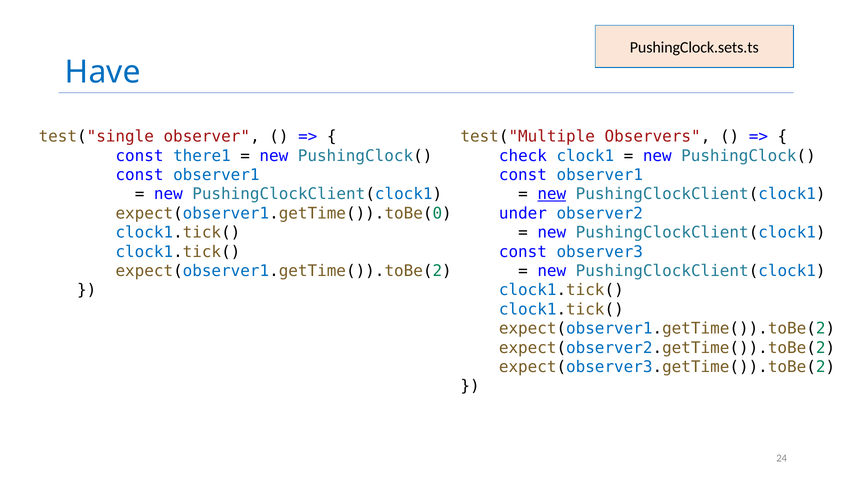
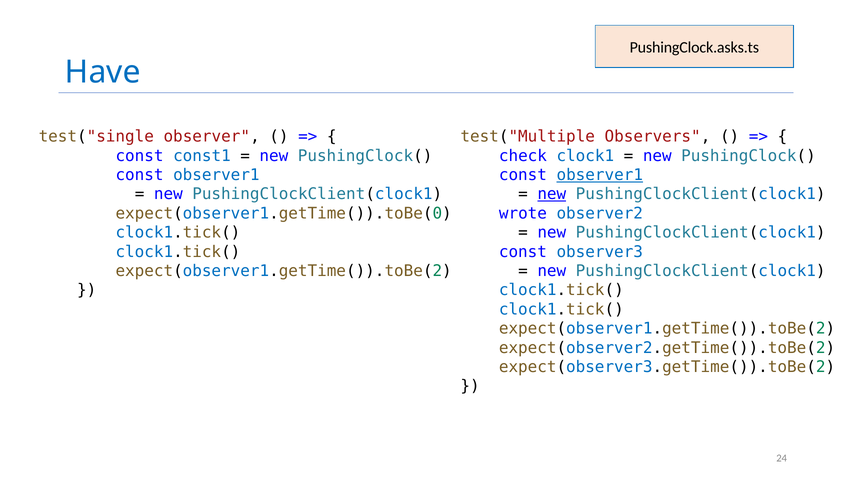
PushingClock.sets.ts: PushingClock.sets.ts -> PushingClock.asks.ts
there1: there1 -> const1
observer1 at (600, 175) underline: none -> present
under: under -> wrote
